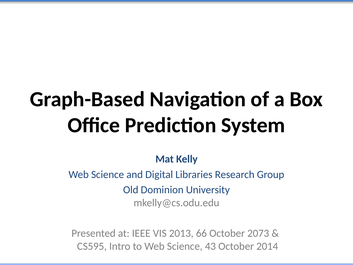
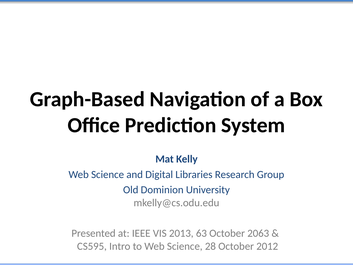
66: 66 -> 63
2073: 2073 -> 2063
43: 43 -> 28
2014: 2014 -> 2012
